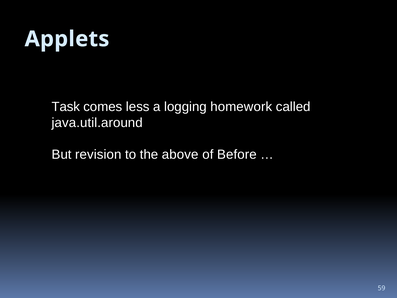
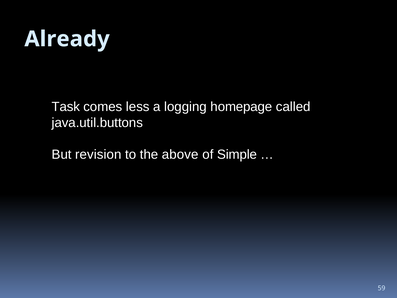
Applets: Applets -> Already
homework: homework -> homepage
java.util.around: java.util.around -> java.util.buttons
Before: Before -> Simple
